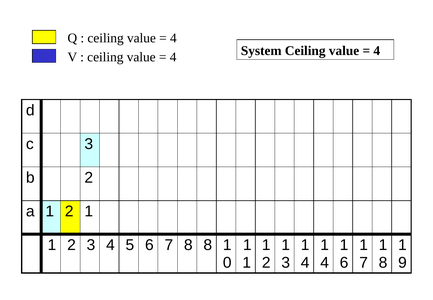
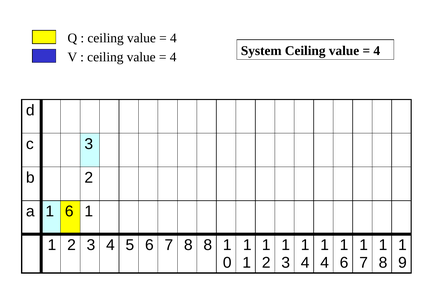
a 1 2: 2 -> 6
